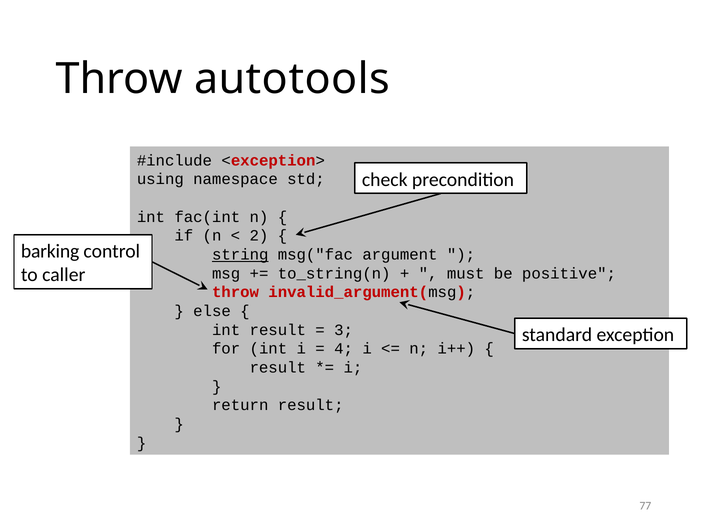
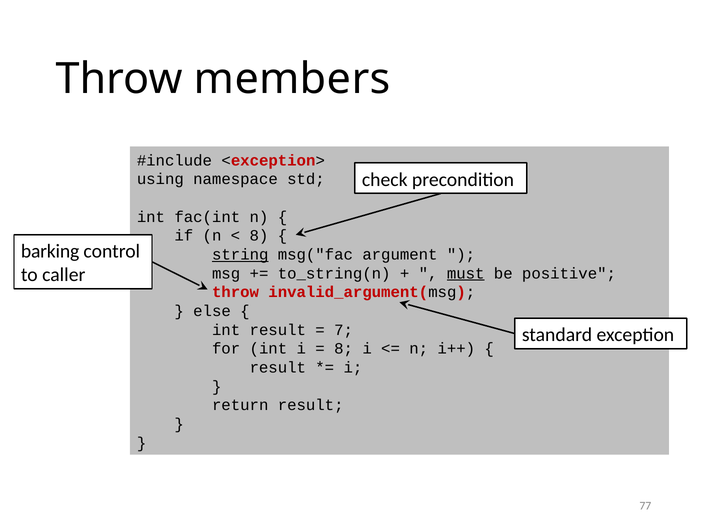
autotools: autotools -> members
2 at (259, 236): 2 -> 8
must underline: none -> present
3: 3 -> 7
4 at (344, 349): 4 -> 8
